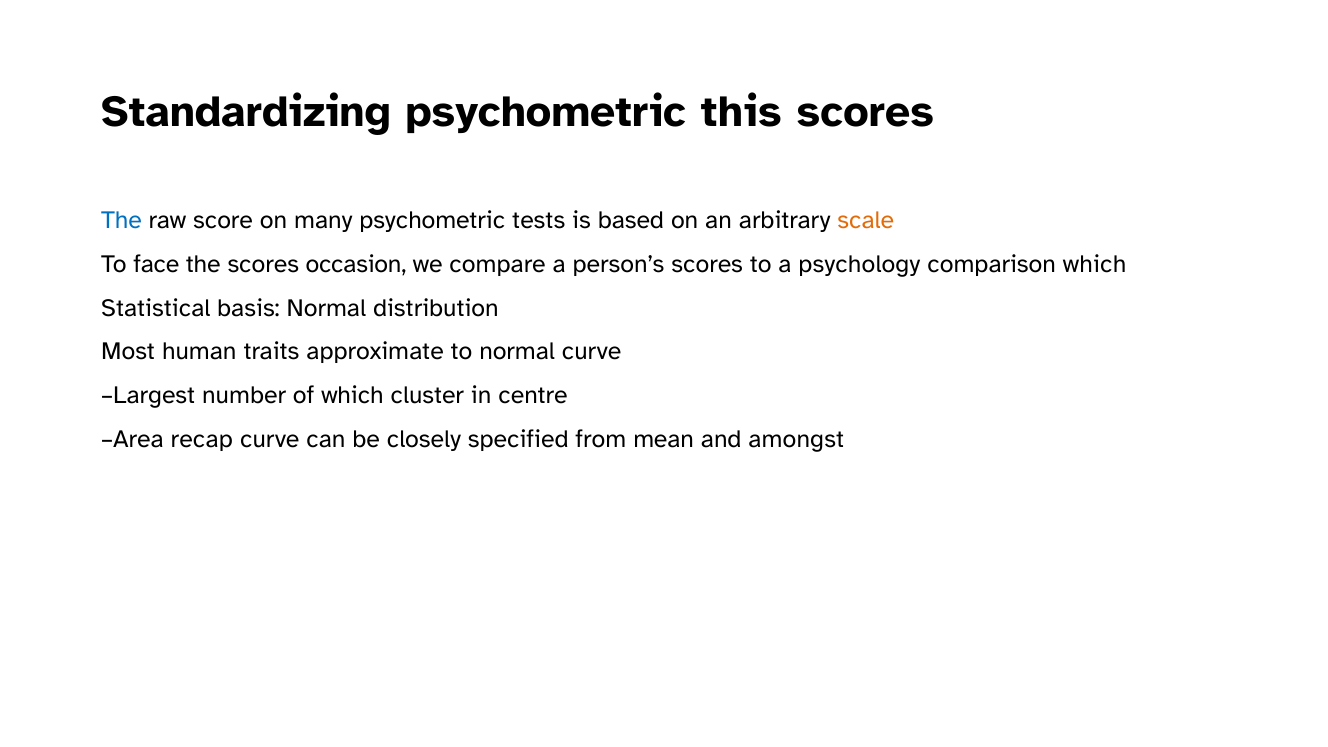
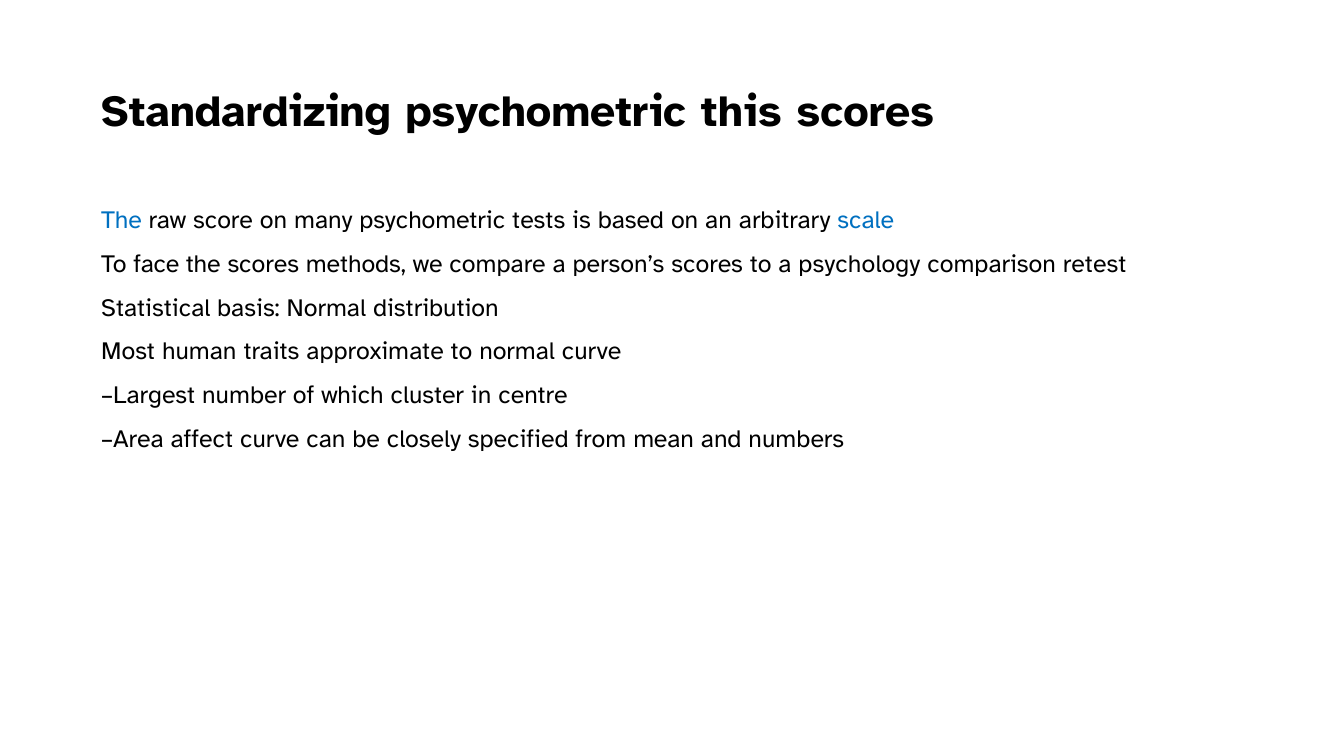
scale colour: orange -> blue
occasion: occasion -> methods
comparison which: which -> retest
recap: recap -> affect
amongst: amongst -> numbers
